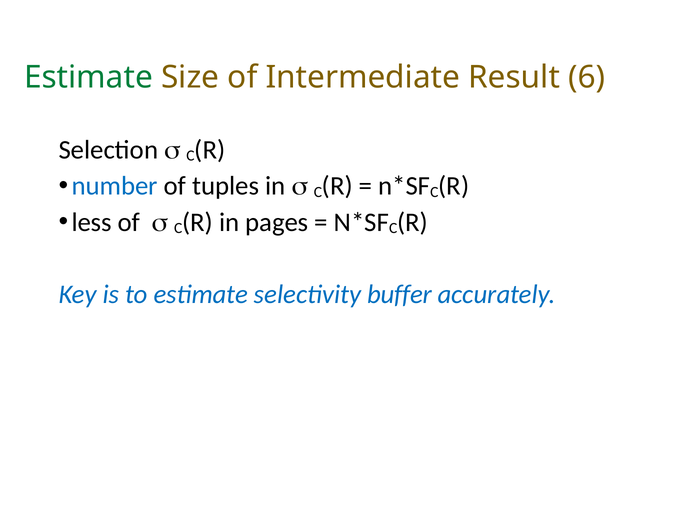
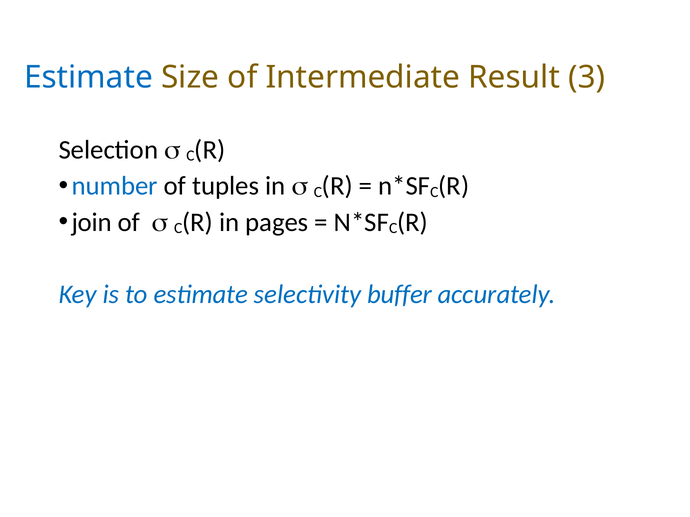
Estimate at (89, 77) colour: green -> blue
6: 6 -> 3
less: less -> join
